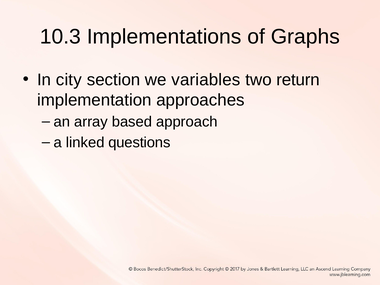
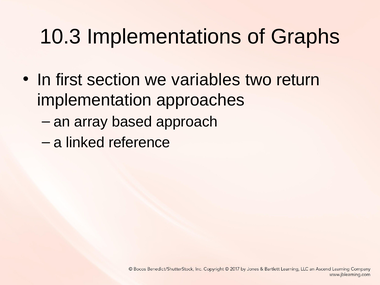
city: city -> first
questions: questions -> reference
